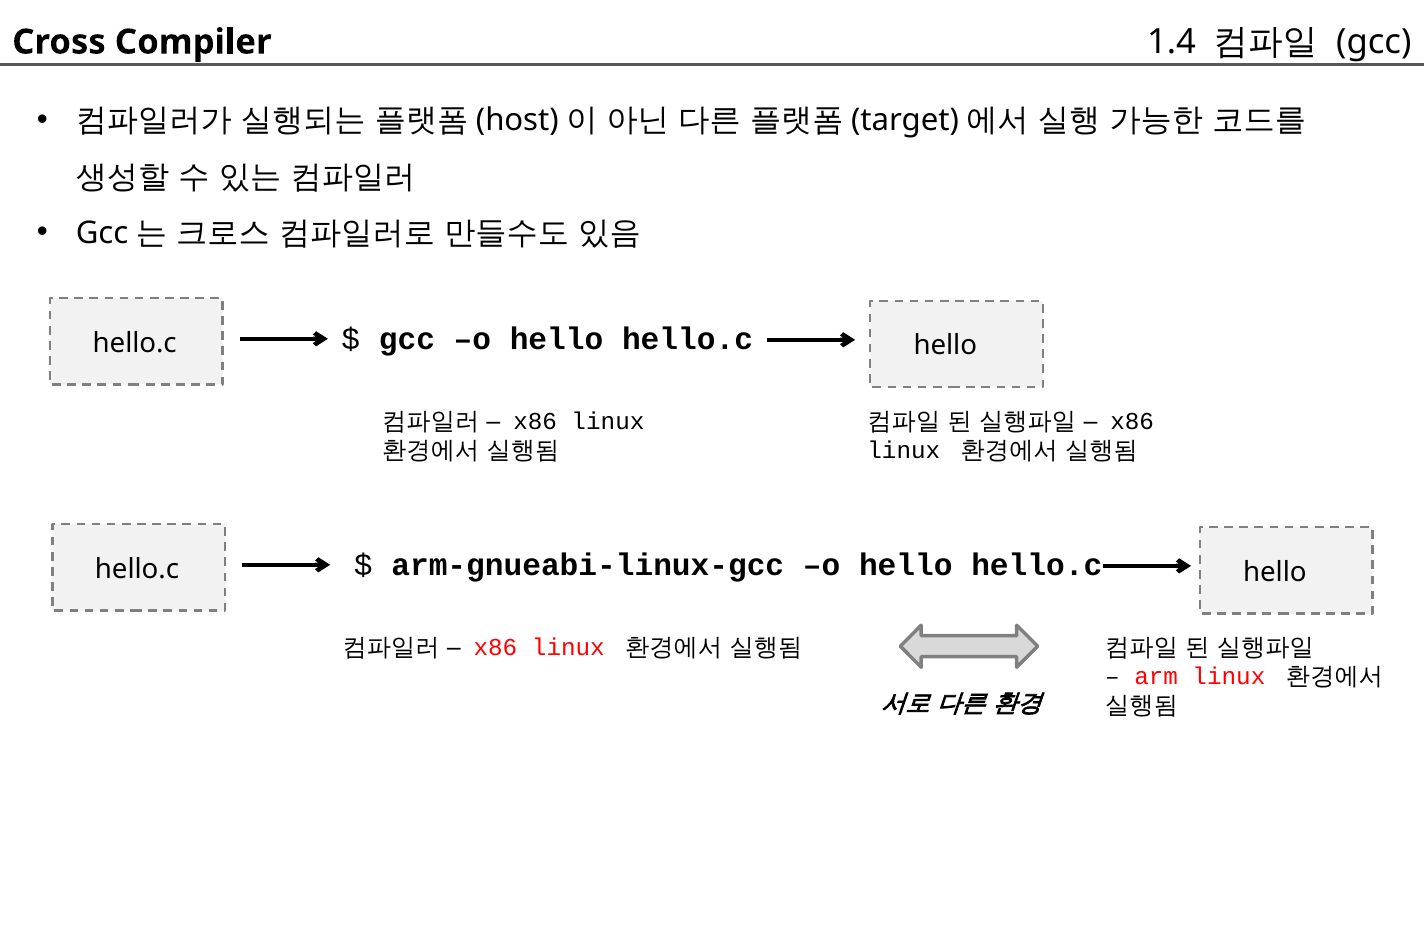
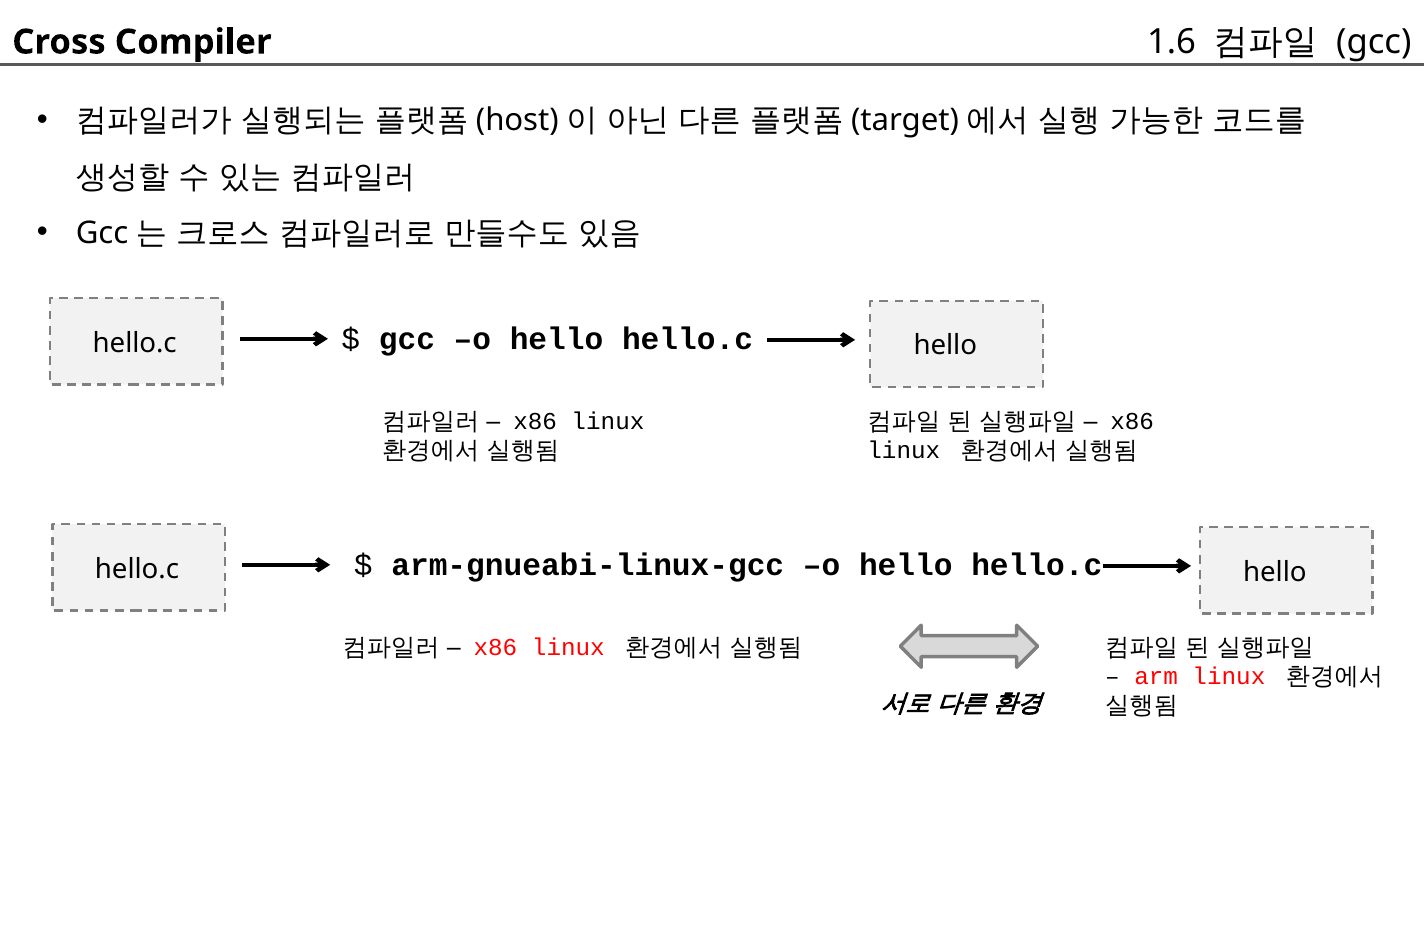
1.4: 1.4 -> 1.6
